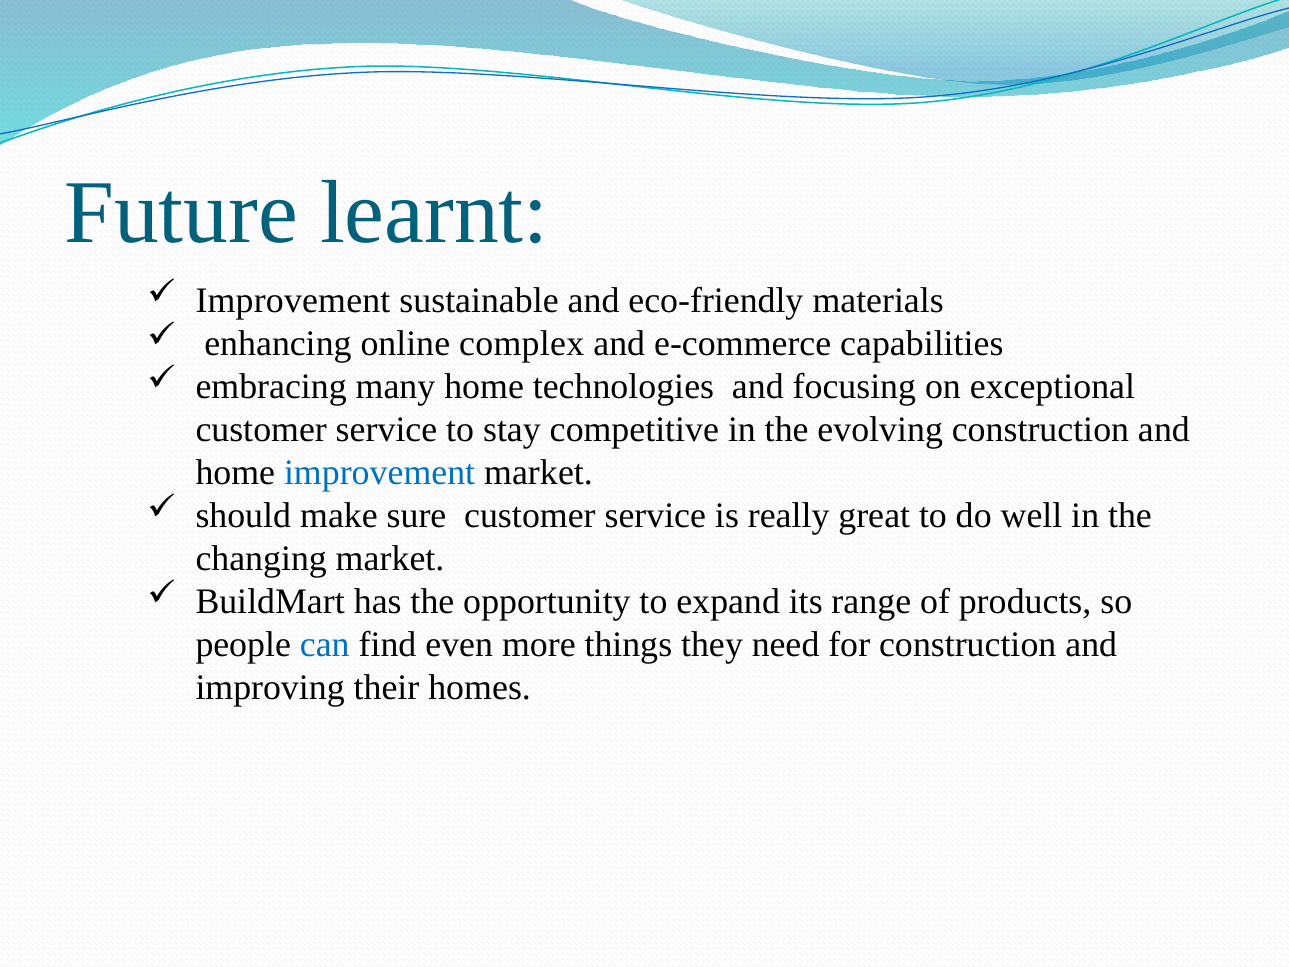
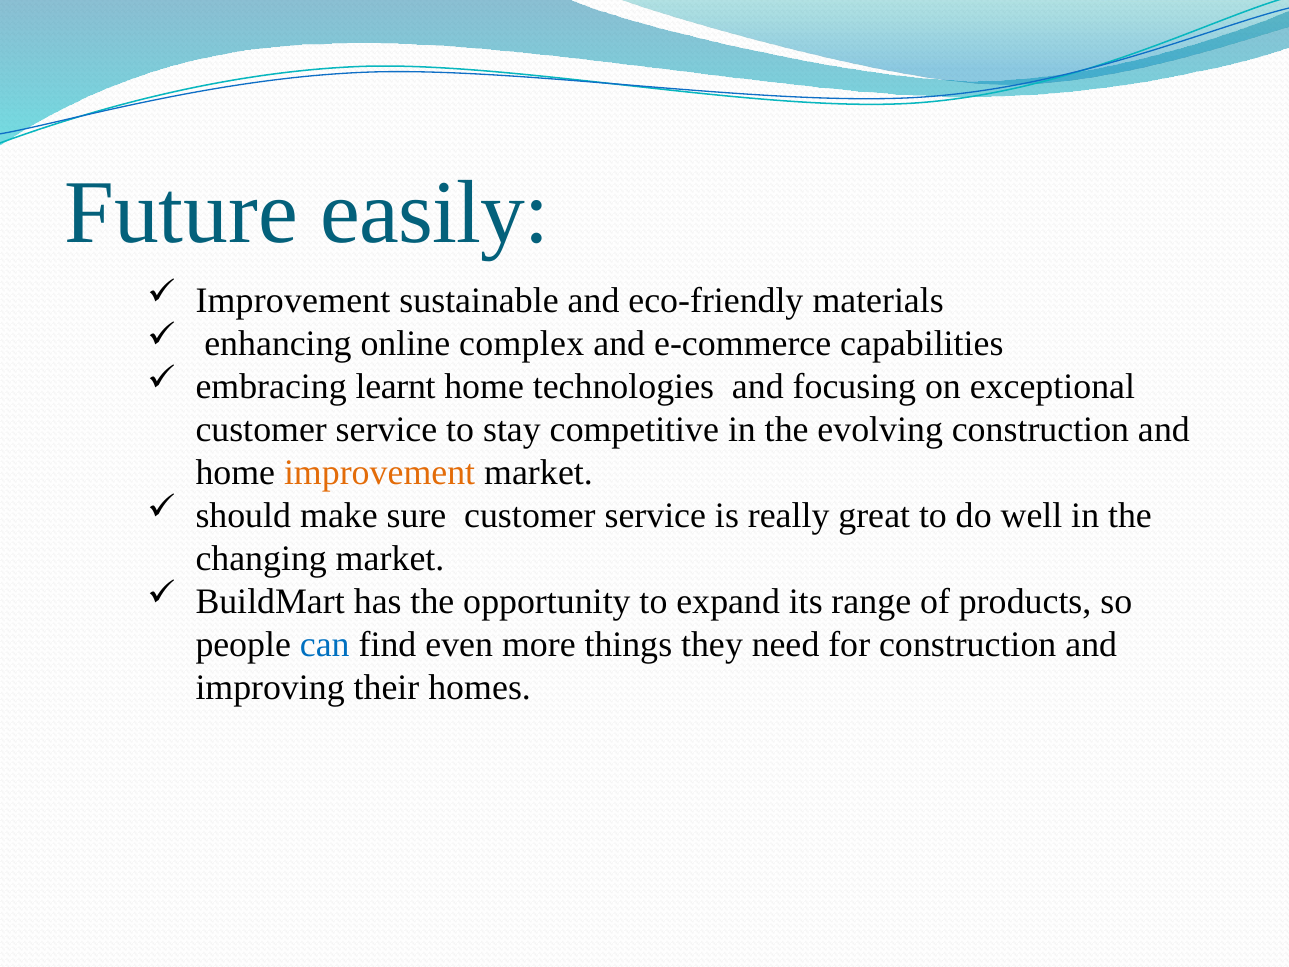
learnt: learnt -> easily
many: many -> learnt
improvement at (380, 472) colour: blue -> orange
